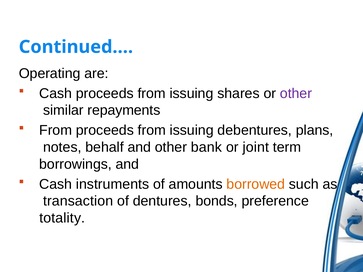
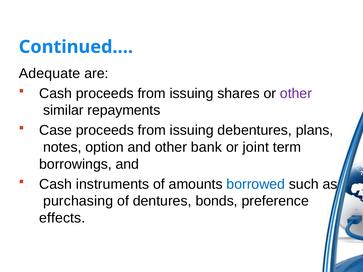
Operating: Operating -> Adequate
From at (56, 130): From -> Case
behalf: behalf -> option
borrowed colour: orange -> blue
transaction: transaction -> purchasing
totality: totality -> effects
